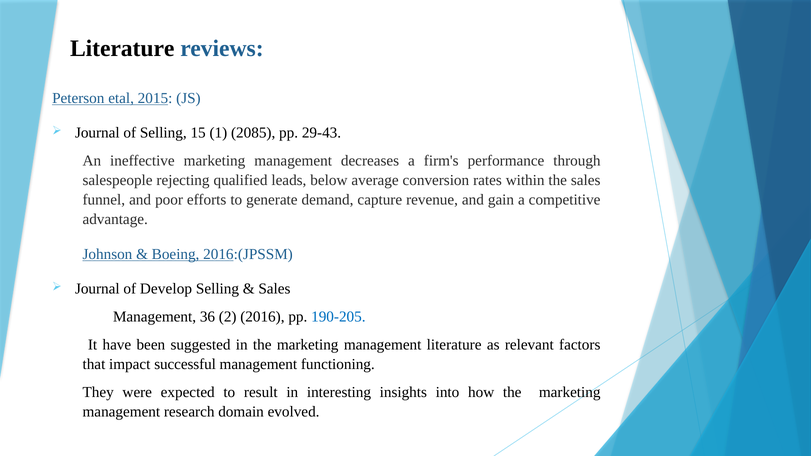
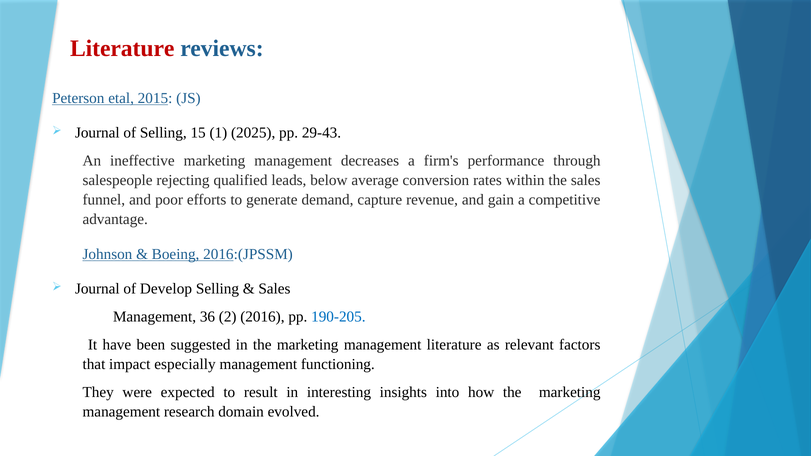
Literature at (122, 48) colour: black -> red
2085: 2085 -> 2025
successful: successful -> especially
